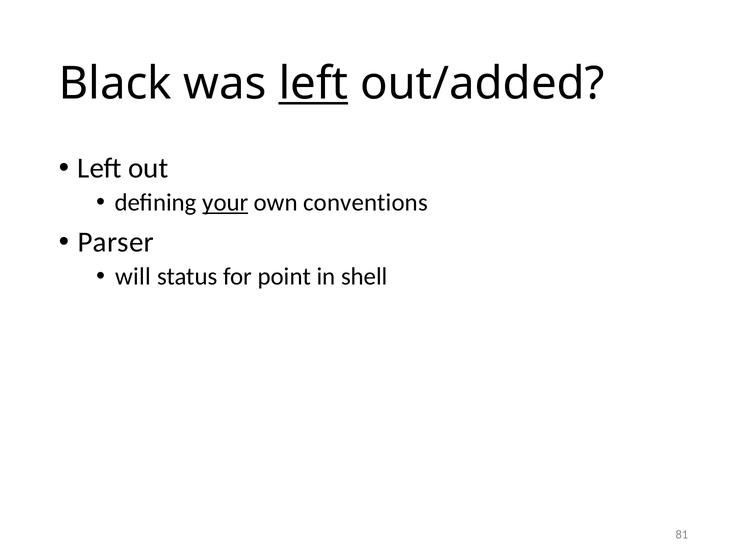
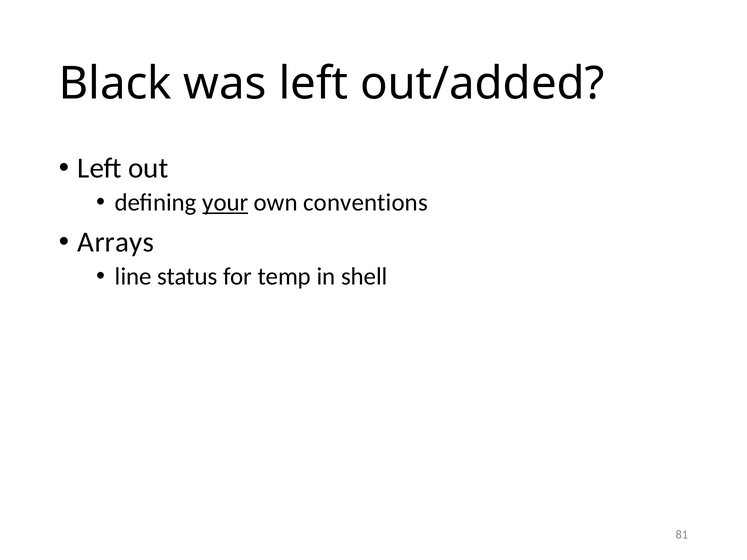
left at (313, 84) underline: present -> none
Parser: Parser -> Arrays
will: will -> line
point: point -> temp
